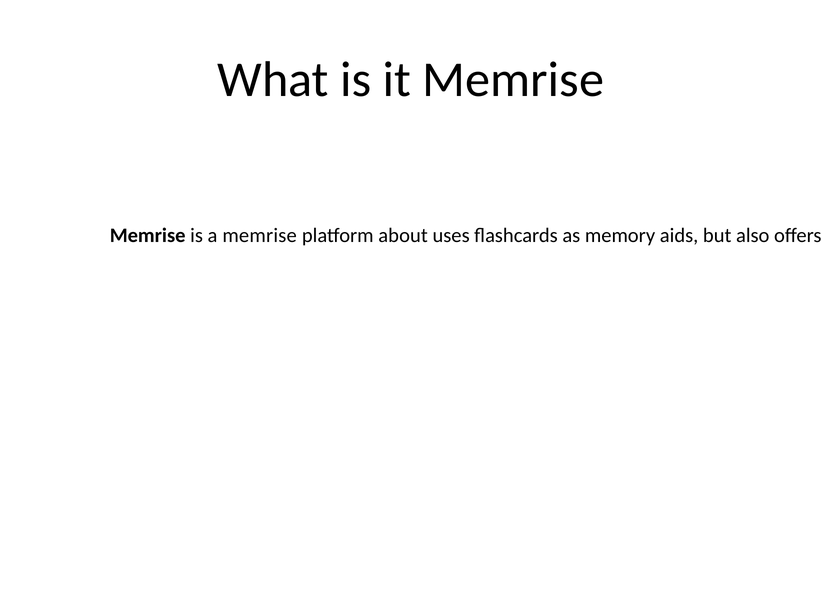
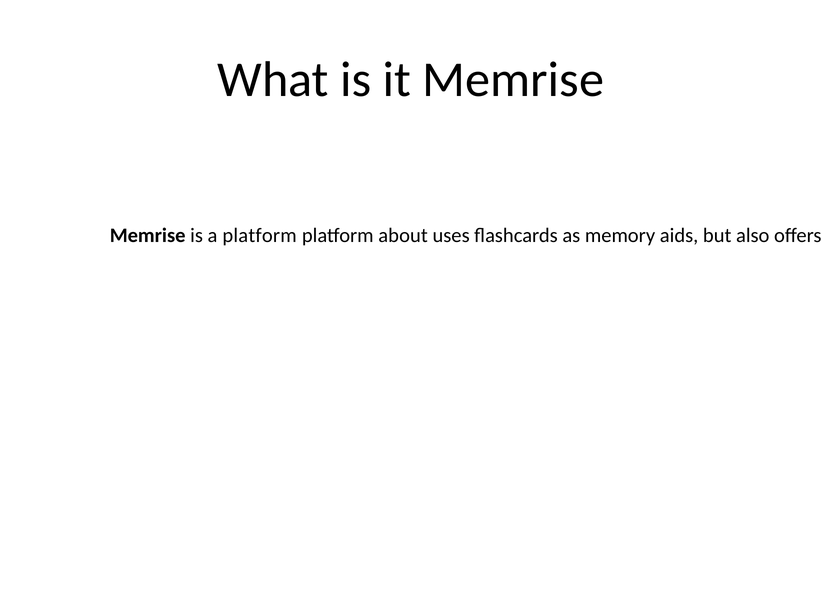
a memrise: memrise -> platform
